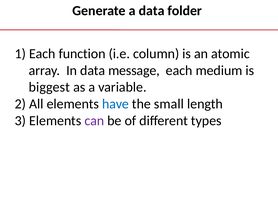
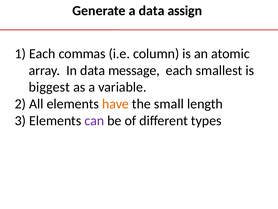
folder: folder -> assign
function: function -> commas
medium: medium -> smallest
have colour: blue -> orange
